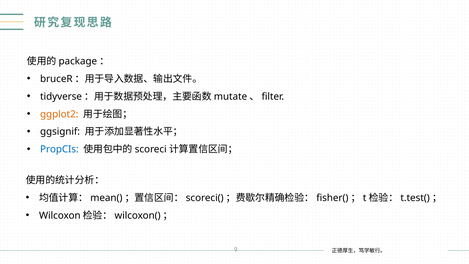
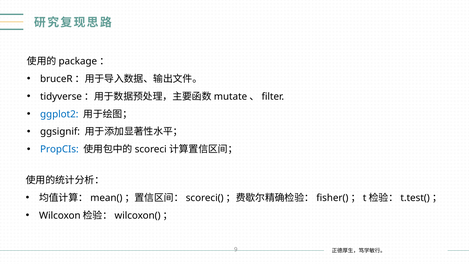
ggplot2 colour: orange -> blue
